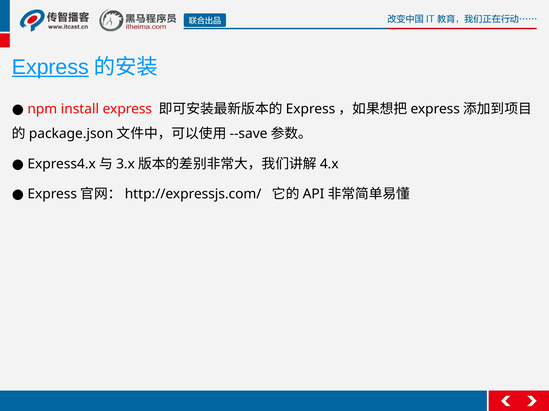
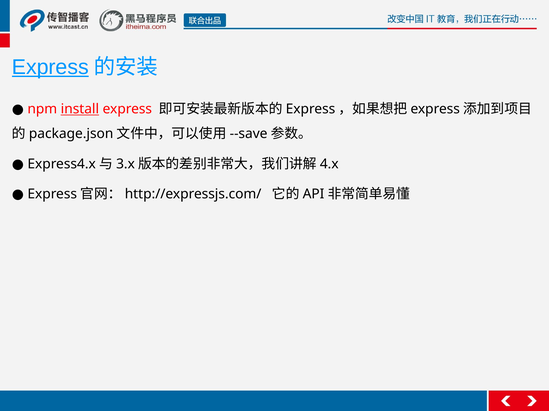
install underline: none -> present
